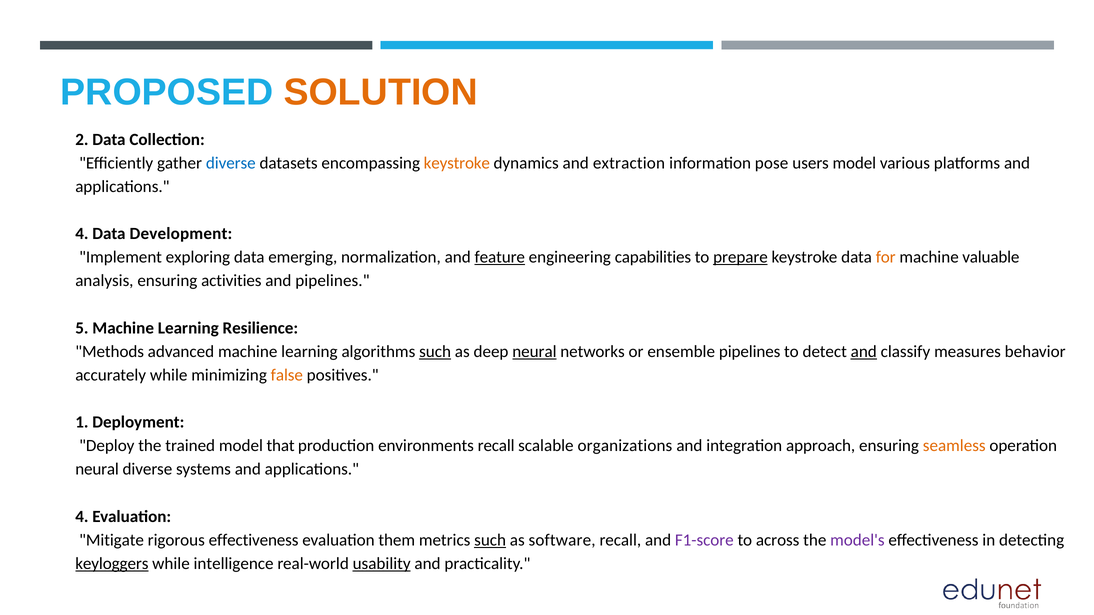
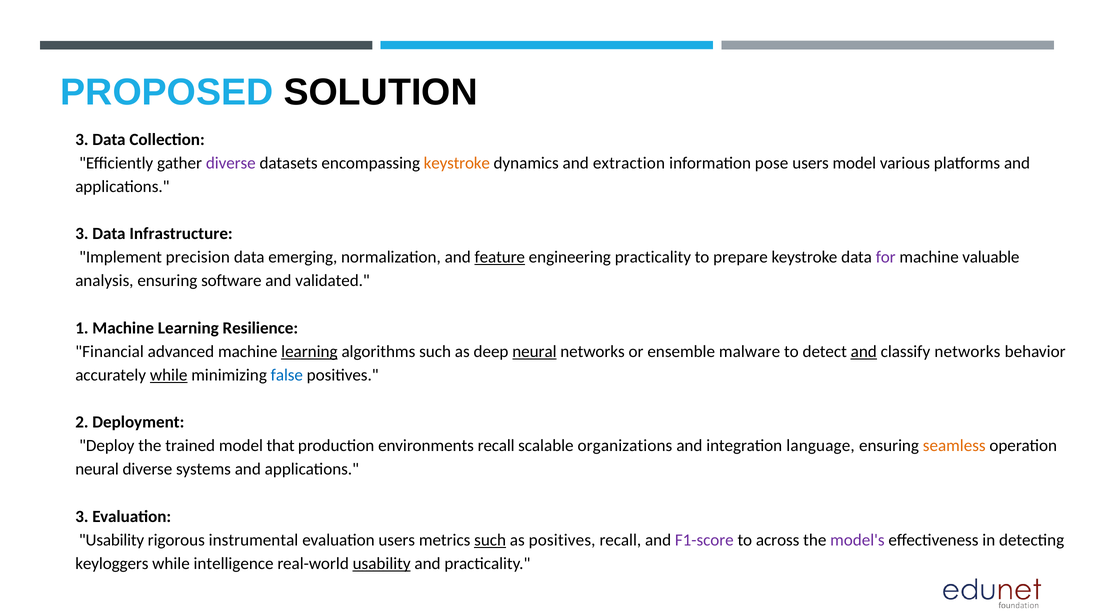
SOLUTION colour: orange -> black
2 at (82, 139): 2 -> 3
diverse at (231, 163) colour: blue -> purple
4 at (82, 234): 4 -> 3
Development: Development -> Infrastructure
exploring: exploring -> precision
engineering capabilities: capabilities -> practicality
prepare underline: present -> none
for colour: orange -> purple
activities: activities -> software
and pipelines: pipelines -> validated
5: 5 -> 1
Methods: Methods -> Financial
learning at (309, 352) underline: none -> present
such at (435, 352) underline: present -> none
ensemble pipelines: pipelines -> malware
classify measures: measures -> networks
while at (169, 375) underline: none -> present
false colour: orange -> blue
1: 1 -> 2
approach: approach -> language
4 at (82, 517): 4 -> 3
Mitigate at (112, 540): Mitigate -> Usability
rigorous effectiveness: effectiveness -> instrumental
evaluation them: them -> users
as software: software -> positives
keyloggers underline: present -> none
